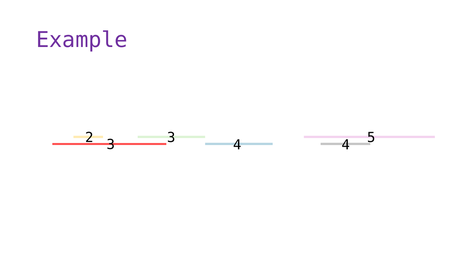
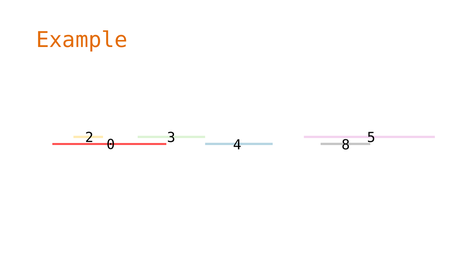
Example colour: purple -> orange
2 3: 3 -> 0
4 4: 4 -> 8
